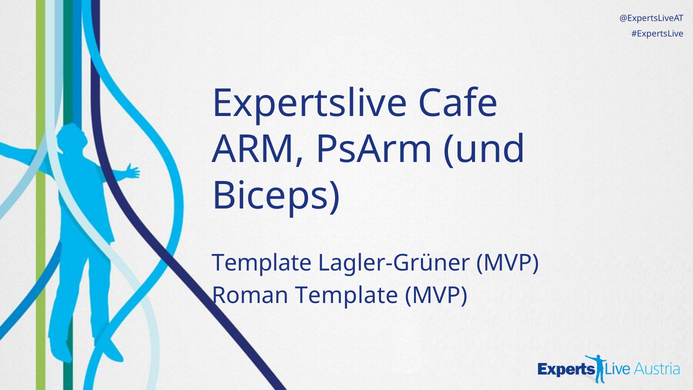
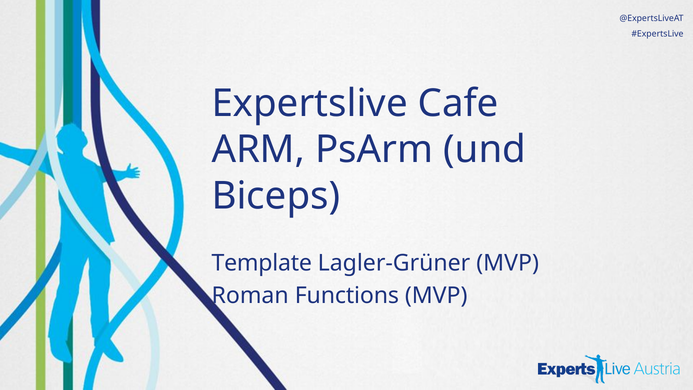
Roman Template: Template -> Functions
